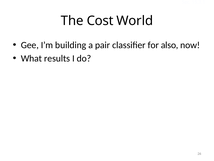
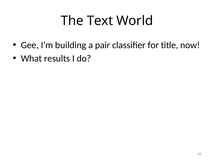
Cost: Cost -> Text
also: also -> title
